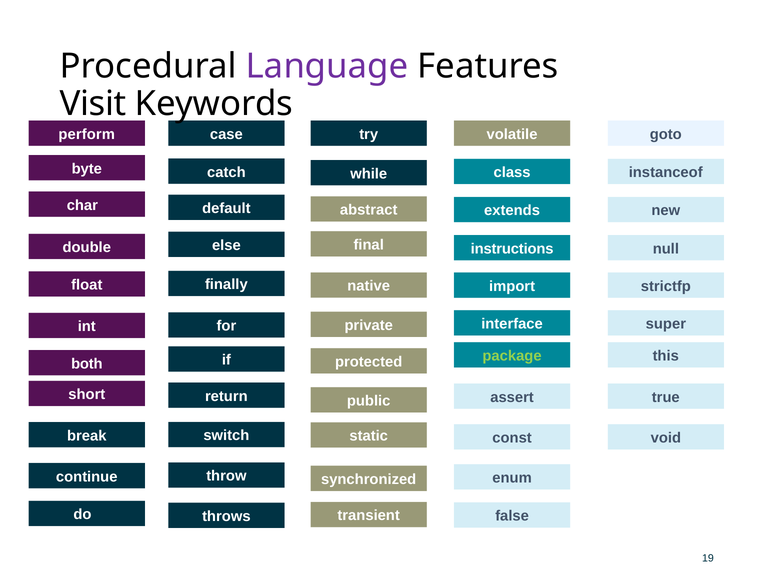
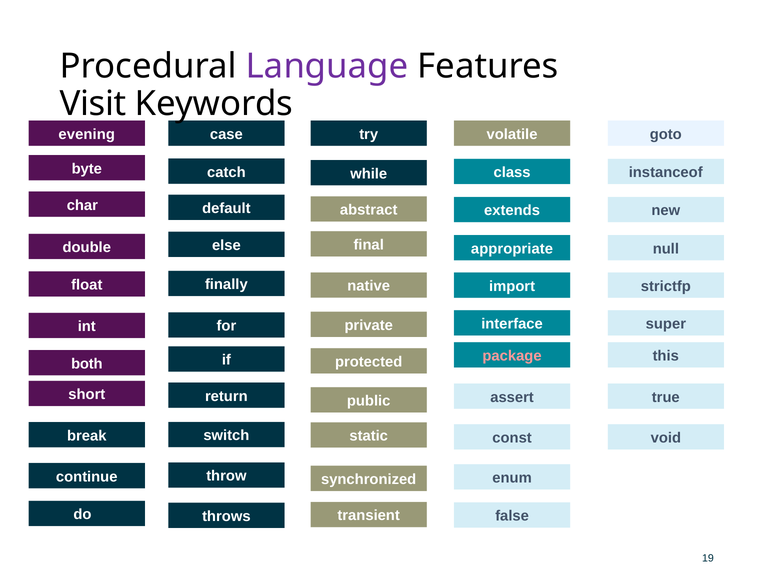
perform: perform -> evening
instructions: instructions -> appropriate
package colour: light green -> pink
